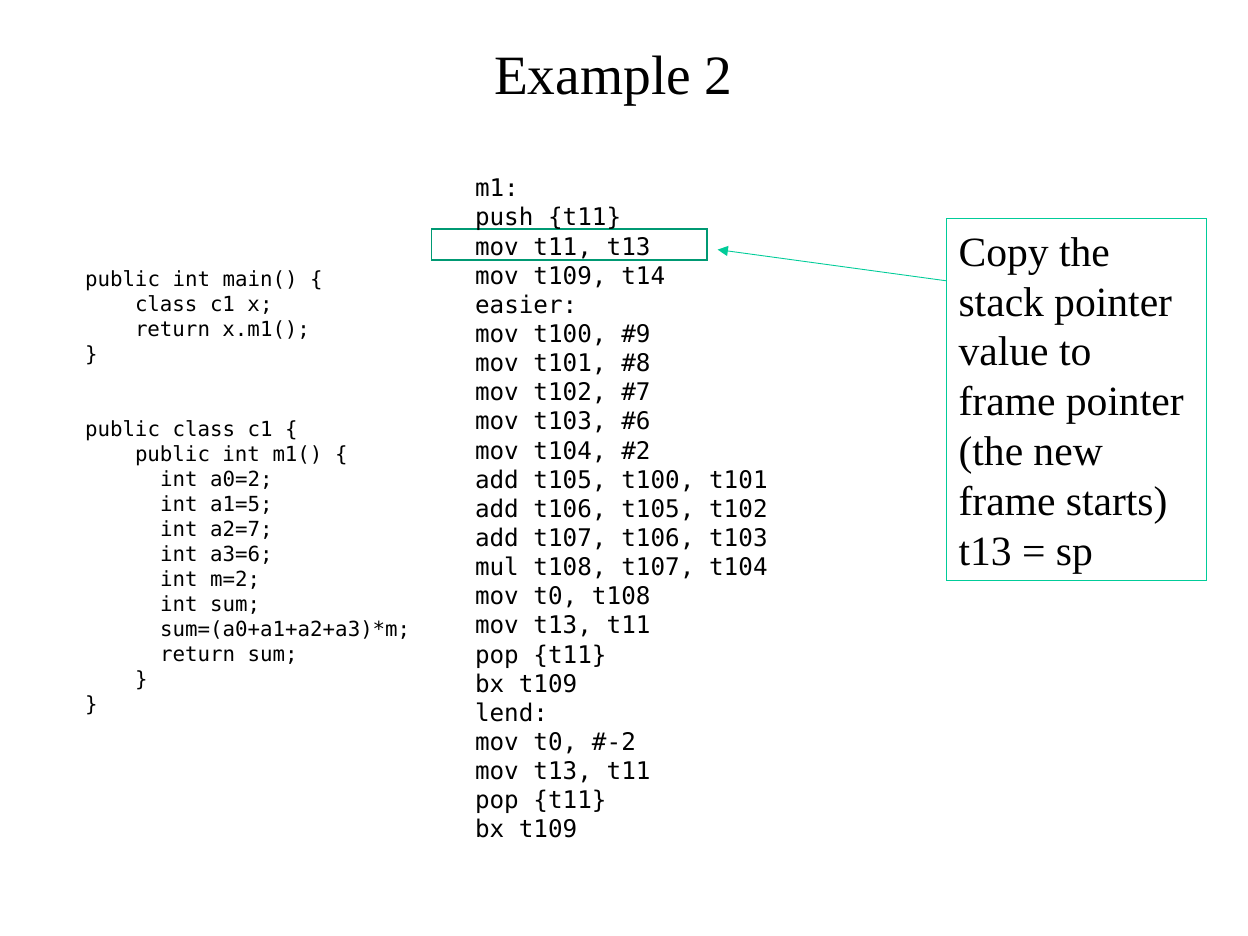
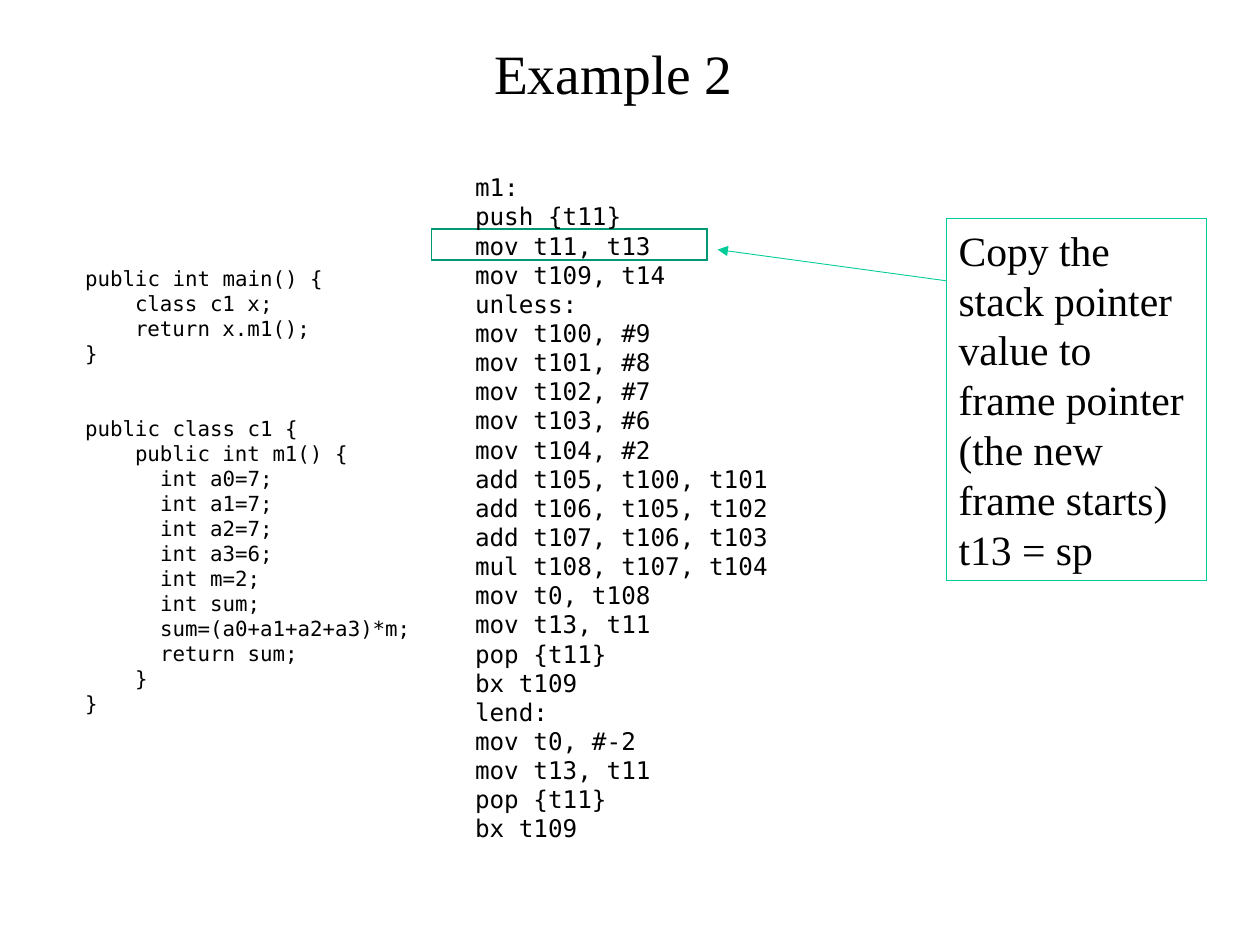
easier: easier -> unless
a0=2: a0=2 -> a0=7
a1=5: a1=5 -> a1=7
